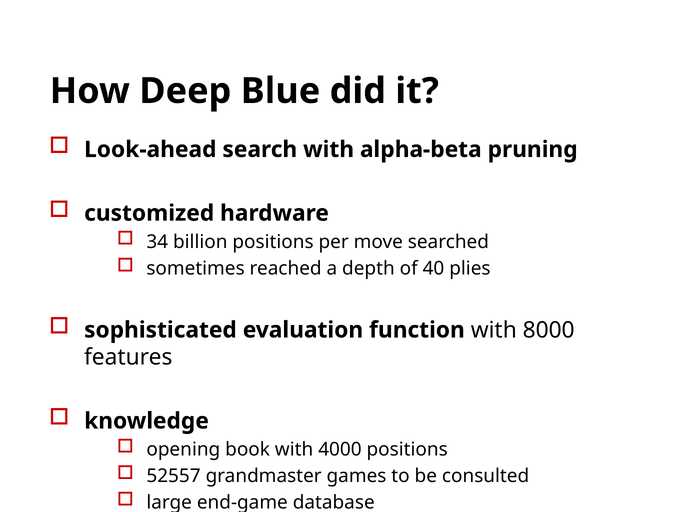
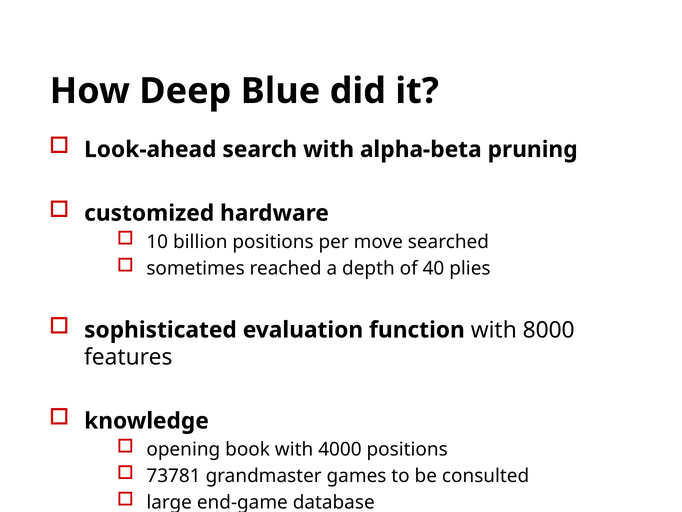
34: 34 -> 10
52557: 52557 -> 73781
